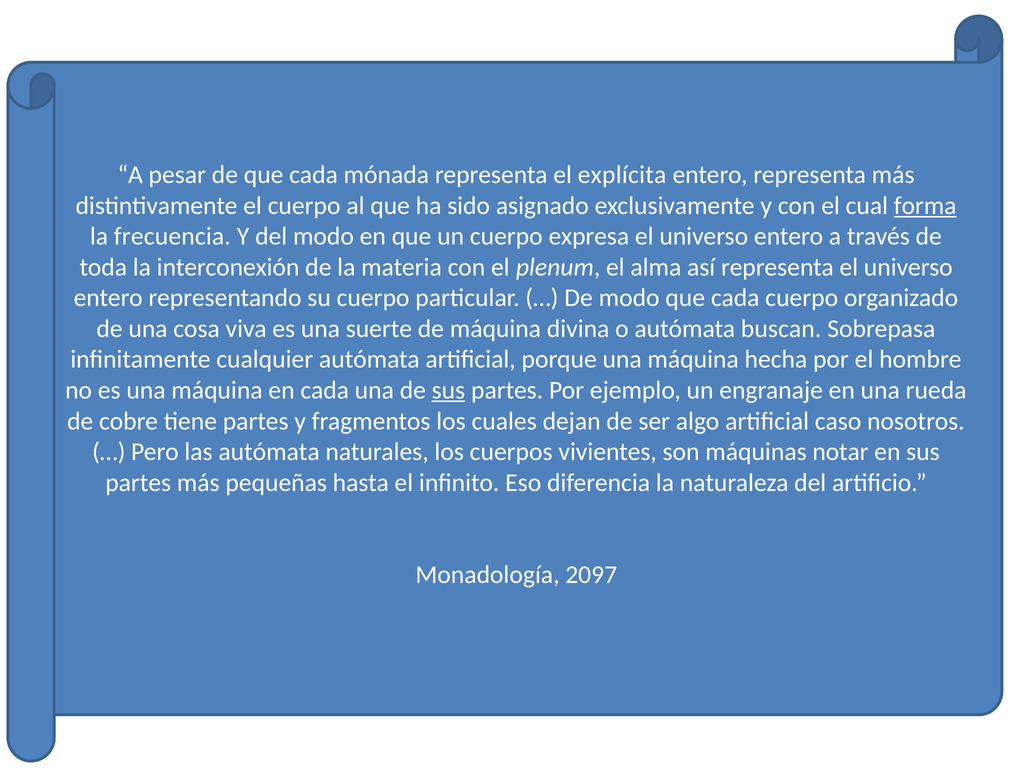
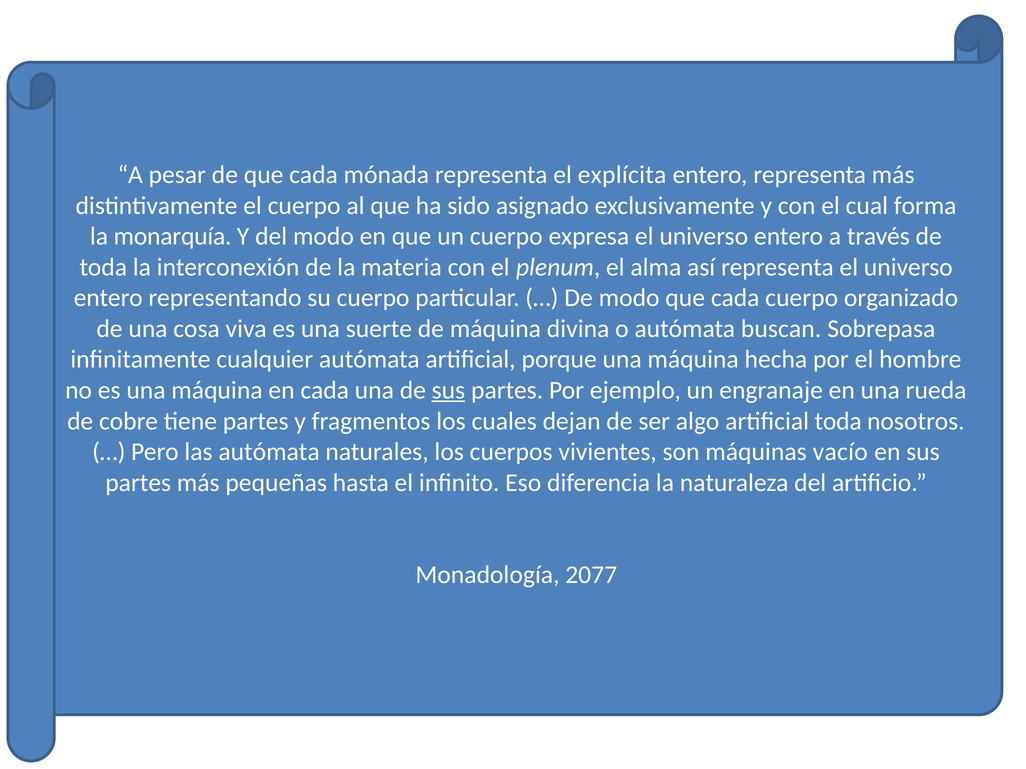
forma underline: present -> none
frecuencia: frecuencia -> monarquía
artificial caso: caso -> toda
notar: notar -> vacío
2097: 2097 -> 2077
